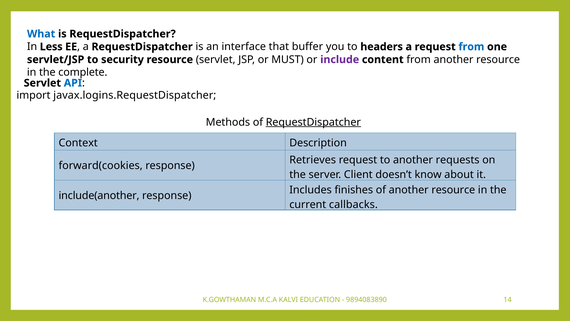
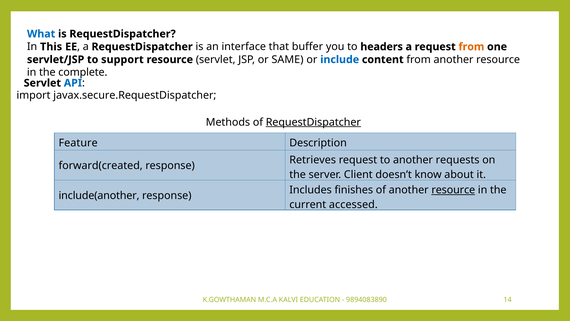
Less: Less -> This
from at (471, 47) colour: blue -> orange
security: security -> support
MUST: MUST -> SAME
include colour: purple -> blue
javax.logins.RequestDispatcher: javax.logins.RequestDispatcher -> javax.secure.RequestDispatcher
Context: Context -> Feature
forward(cookies: forward(cookies -> forward(created
resource at (453, 190) underline: none -> present
callbacks: callbacks -> accessed
